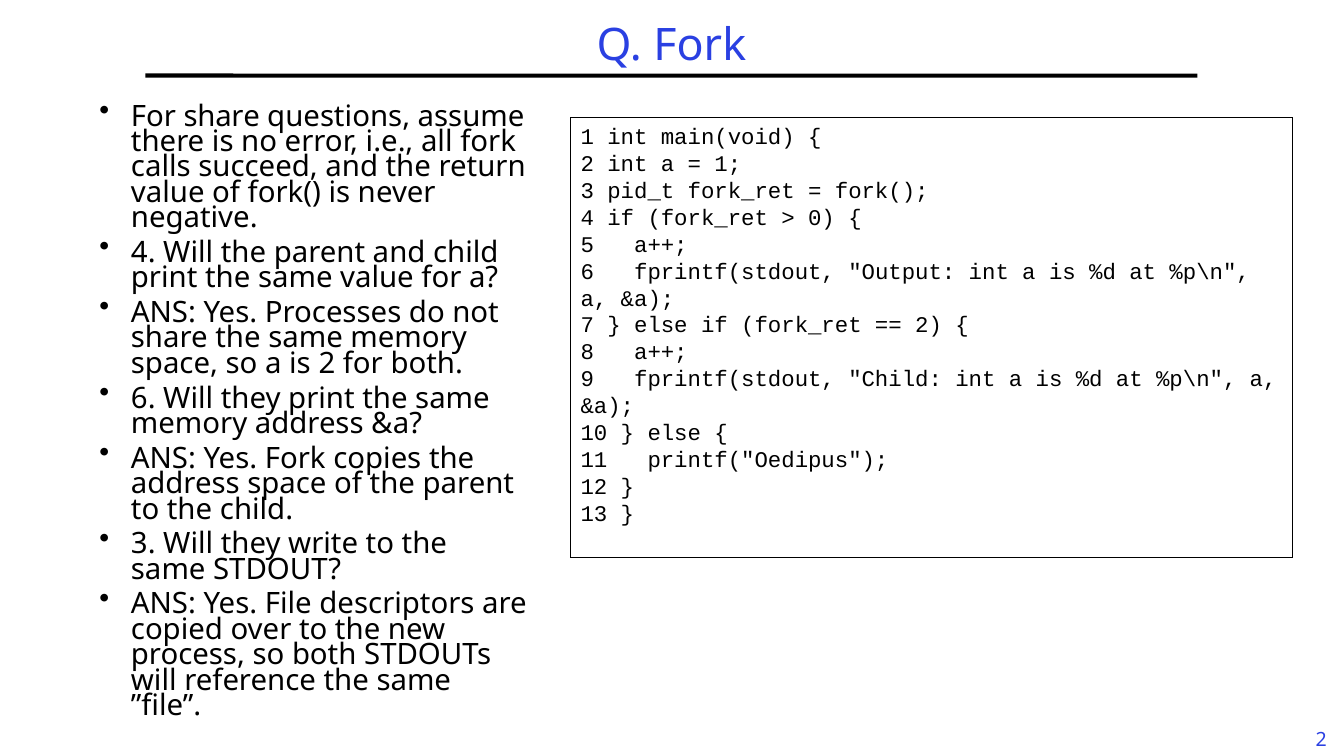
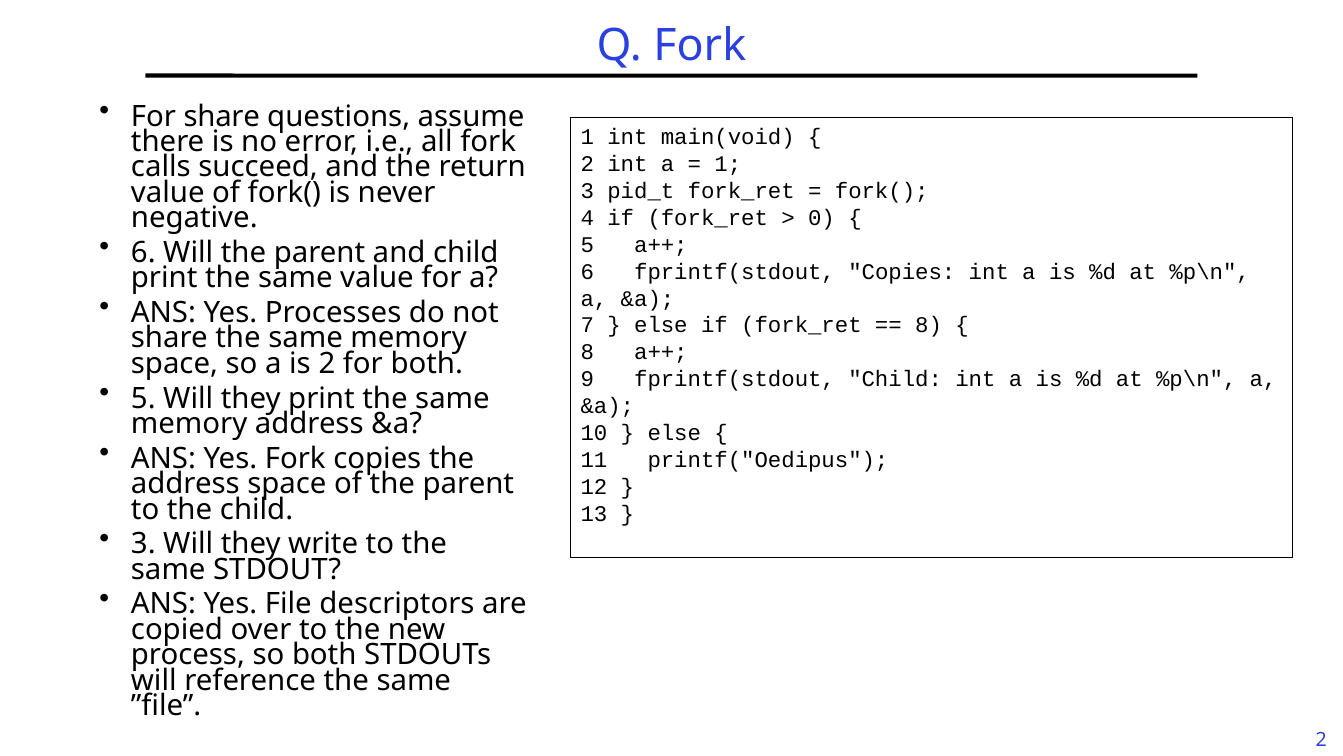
4 at (143, 252): 4 -> 6
fprintf(stdout Output: Output -> Copies
2 at (929, 325): 2 -> 8
6 at (143, 398): 6 -> 5
